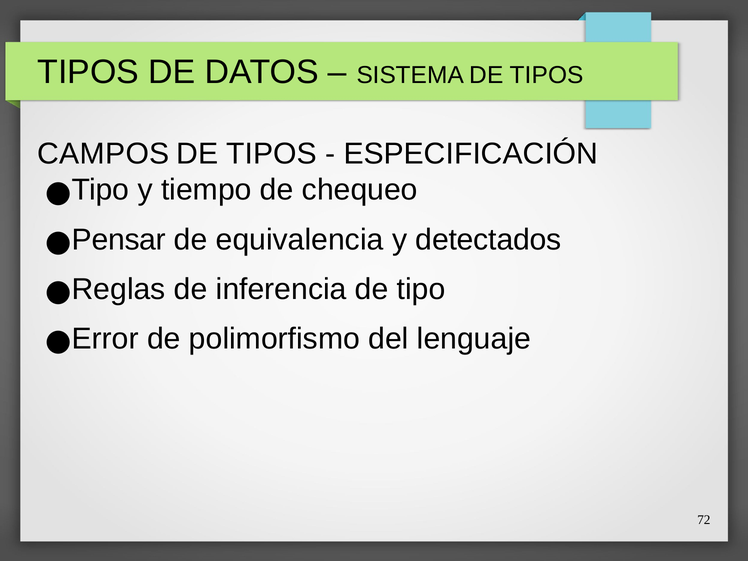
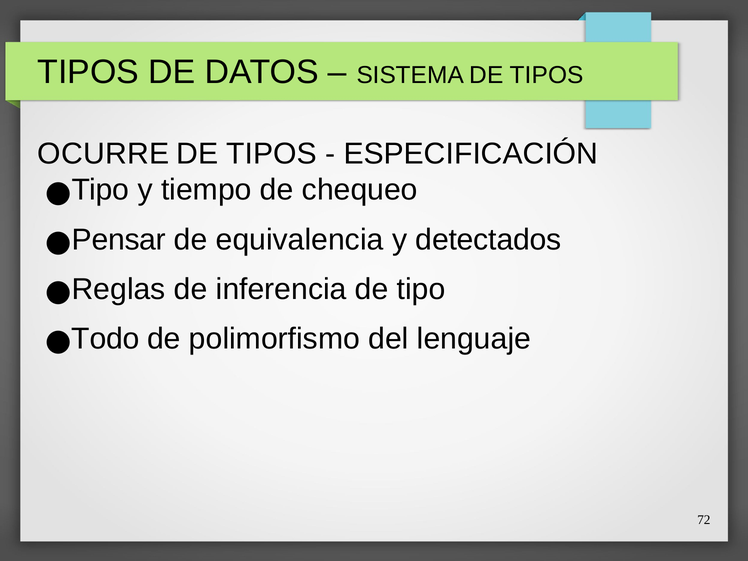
CAMPOS: CAMPOS -> OCURRE
Error: Error -> Todo
